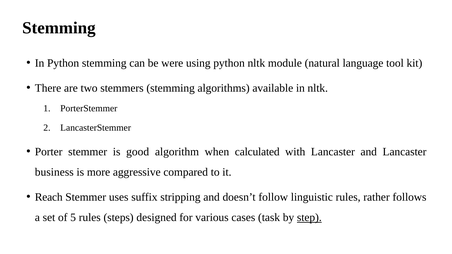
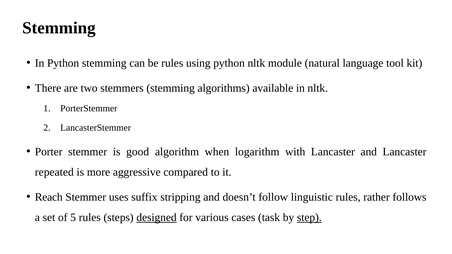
be were: were -> rules
calculated: calculated -> logarithm
business: business -> repeated
designed underline: none -> present
